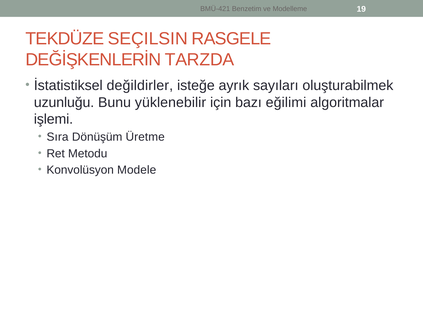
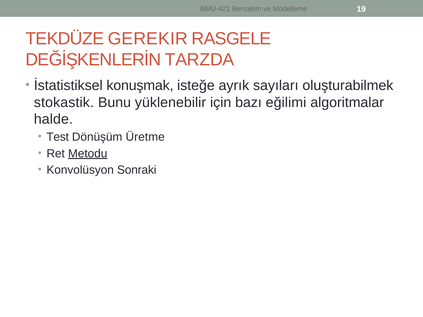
SEÇILSIN: SEÇILSIN -> GEREKIR
değildirler: değildirler -> konuşmak
uzunluğu: uzunluğu -> stokastik
işlemi: işlemi -> halde
Sıra: Sıra -> Test
Metodu underline: none -> present
Modele: Modele -> Sonraki
